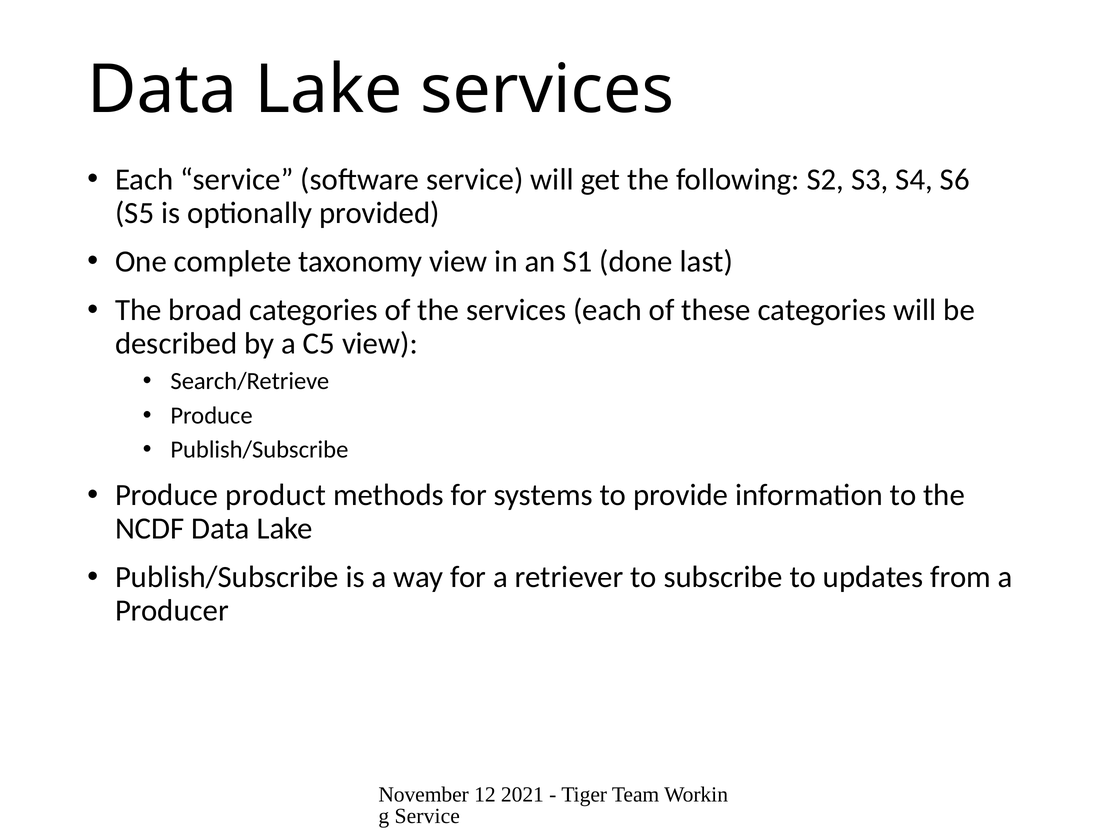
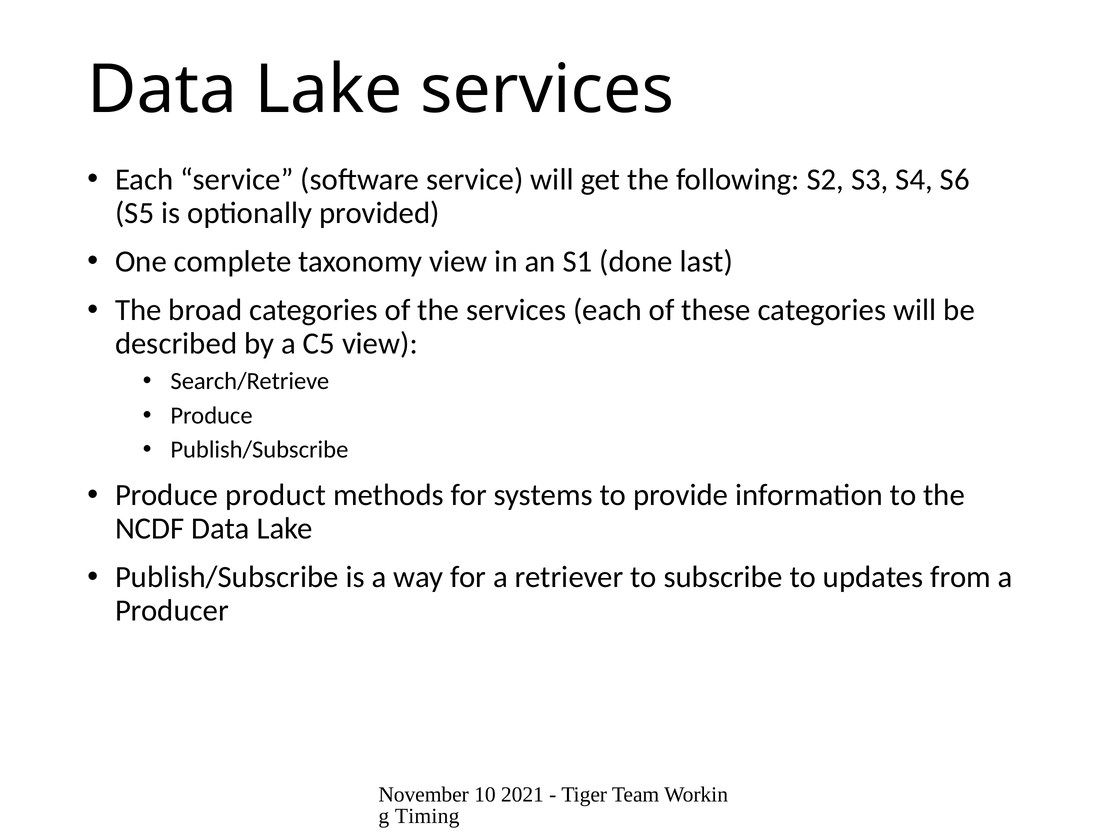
12: 12 -> 10
Service at (427, 816): Service -> Timing
